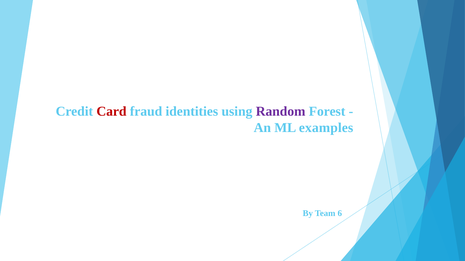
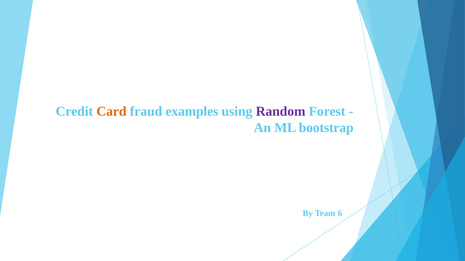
Card colour: red -> orange
identities: identities -> examples
examples: examples -> bootstrap
